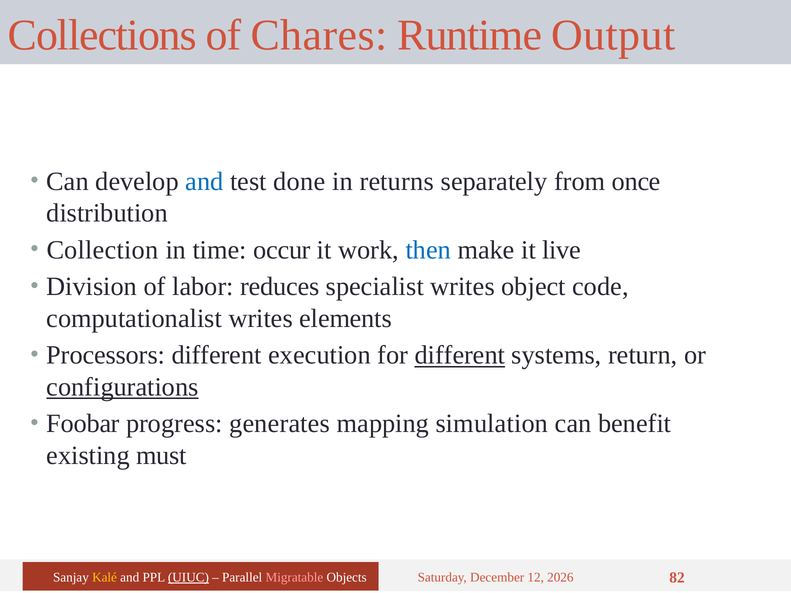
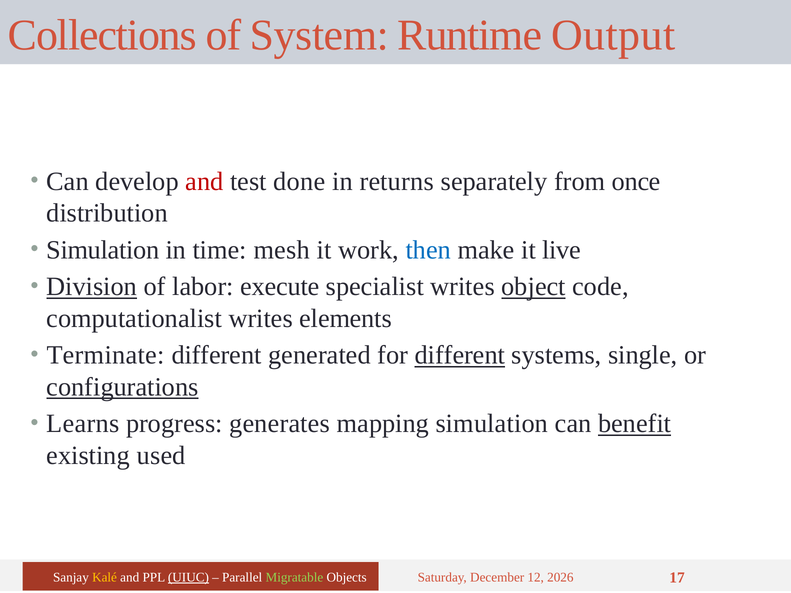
Chares: Chares -> System
and at (204, 181) colour: blue -> red
Collection at (103, 250): Collection -> Simulation
occur: occur -> mesh
Division underline: none -> present
reduces: reduces -> execute
object underline: none -> present
Processors: Processors -> Terminate
execution: execution -> generated
return: return -> single
Foobar: Foobar -> Learns
benefit underline: none -> present
must: must -> used
Migratable colour: pink -> light green
82: 82 -> 17
